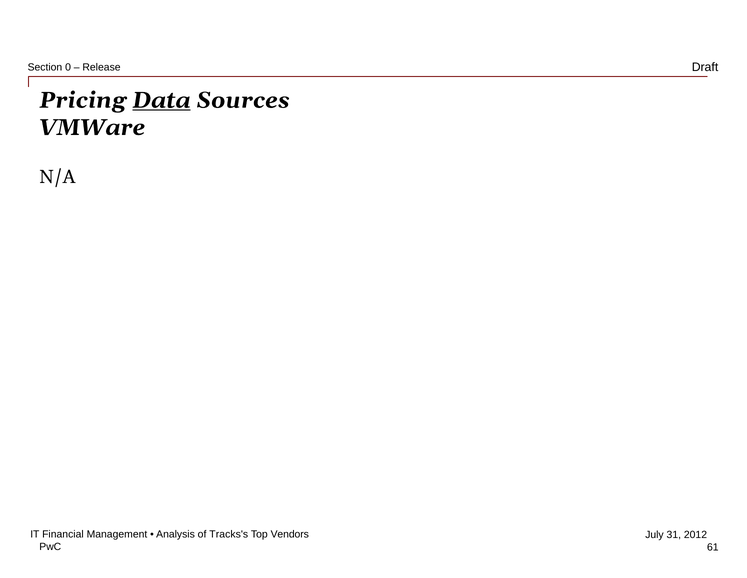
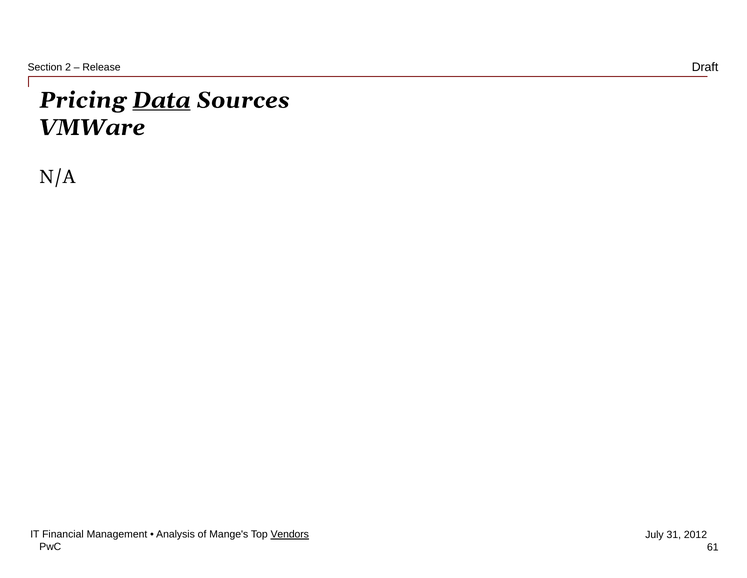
0: 0 -> 2
Tracks's: Tracks's -> Mange's
Vendors underline: none -> present
